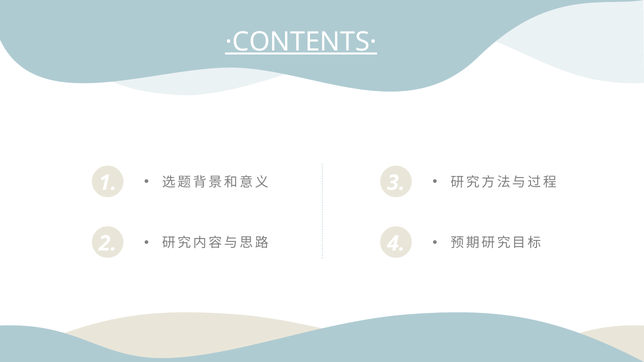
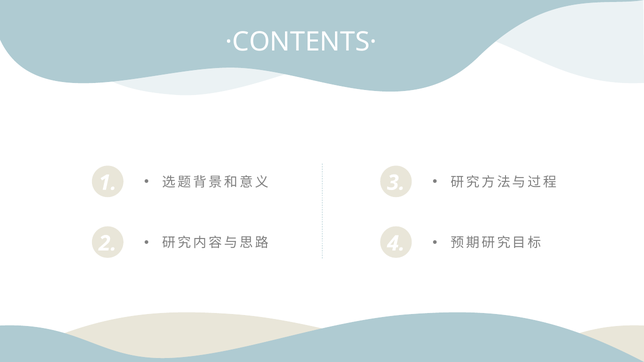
·CONTENTS· underline: present -> none
